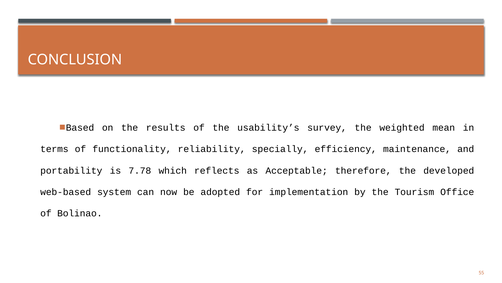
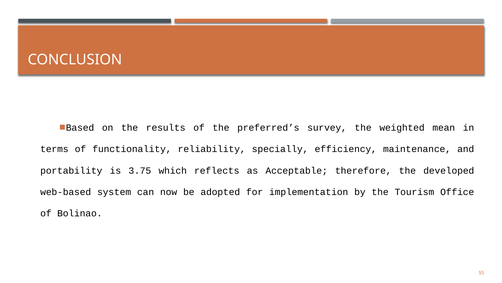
usability’s: usability’s -> preferred’s
7.78: 7.78 -> 3.75
